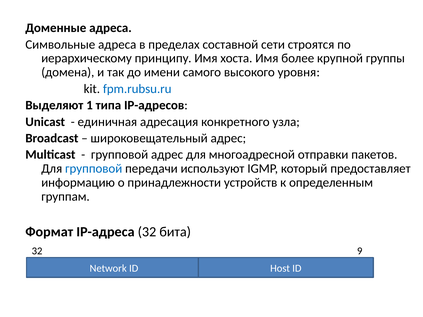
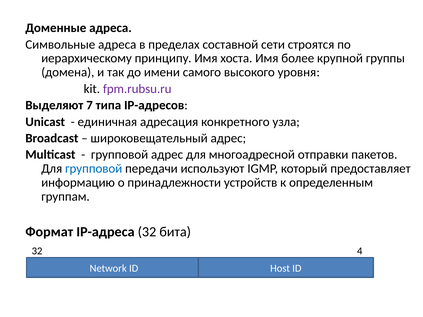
fpm.rubsu.ru colour: blue -> purple
1: 1 -> 7
9: 9 -> 4
